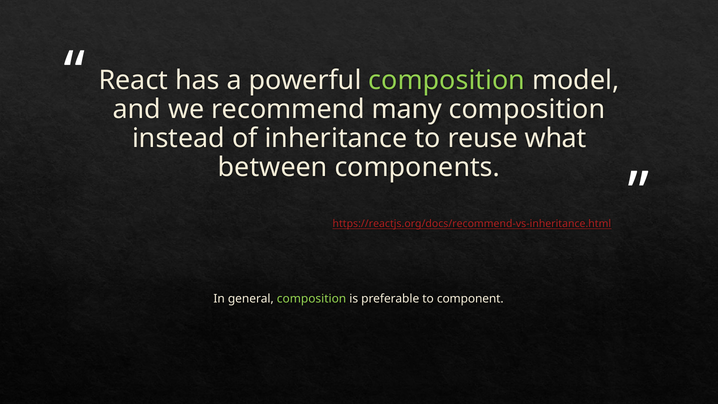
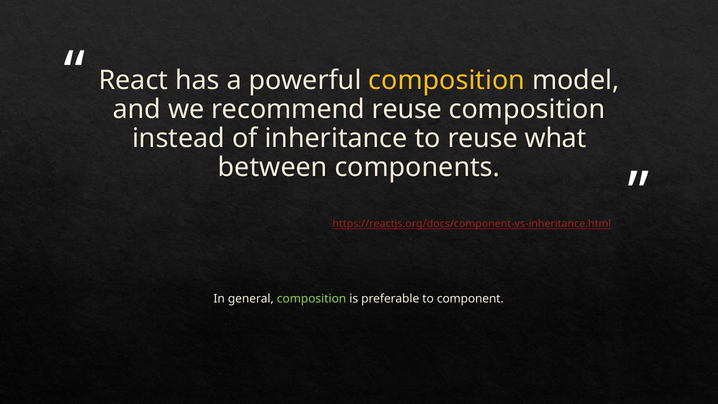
composition at (447, 80) colour: light green -> yellow
recommend many: many -> reuse
https://reactjs.org/docs/recommend-vs-inheritance.html: https://reactjs.org/docs/recommend-vs-inheritance.html -> https://reactjs.org/docs/component-vs-inheritance.html
